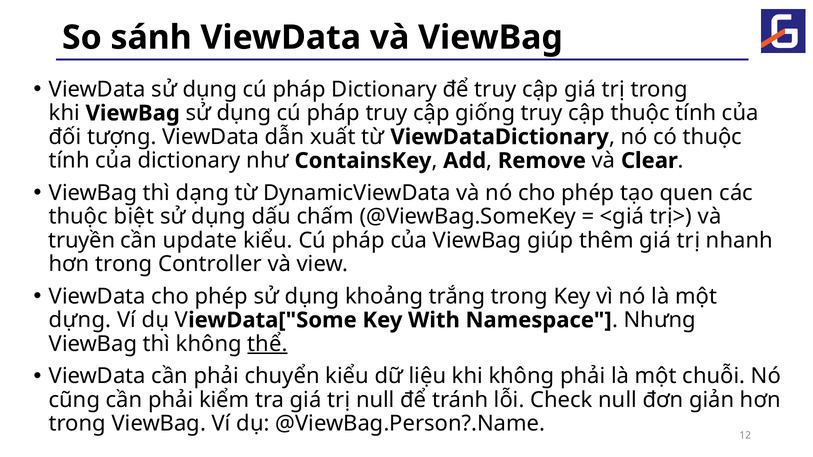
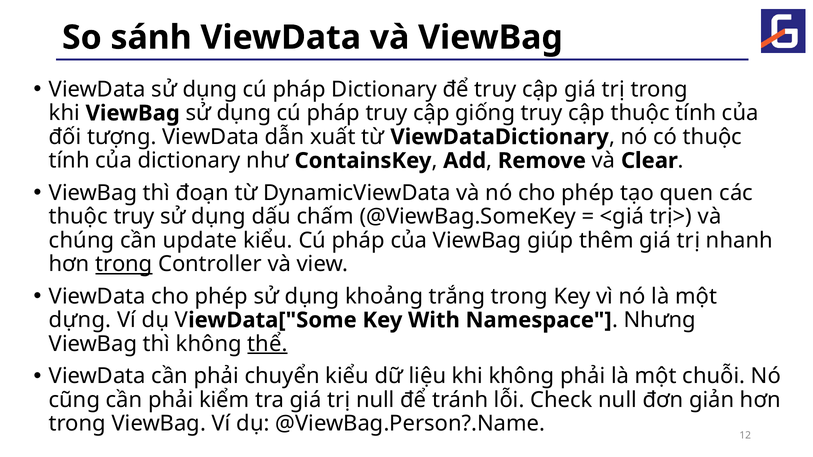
dạng: dạng -> đoạn
thuộc biệt: biệt -> truy
truyền: truyền -> chúng
trong at (124, 264) underline: none -> present
